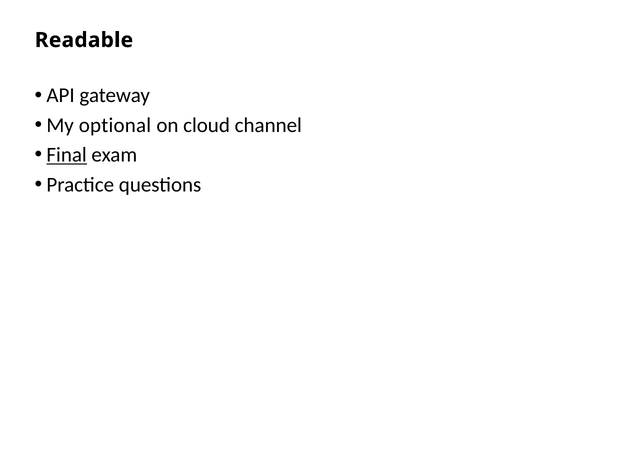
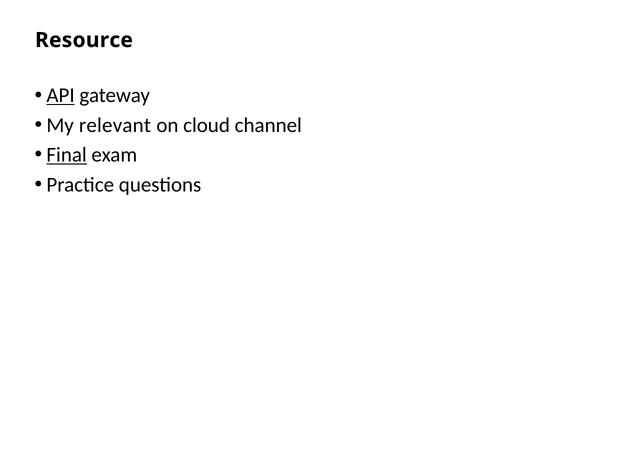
Readable: Readable -> Resource
API underline: none -> present
optional: optional -> relevant
